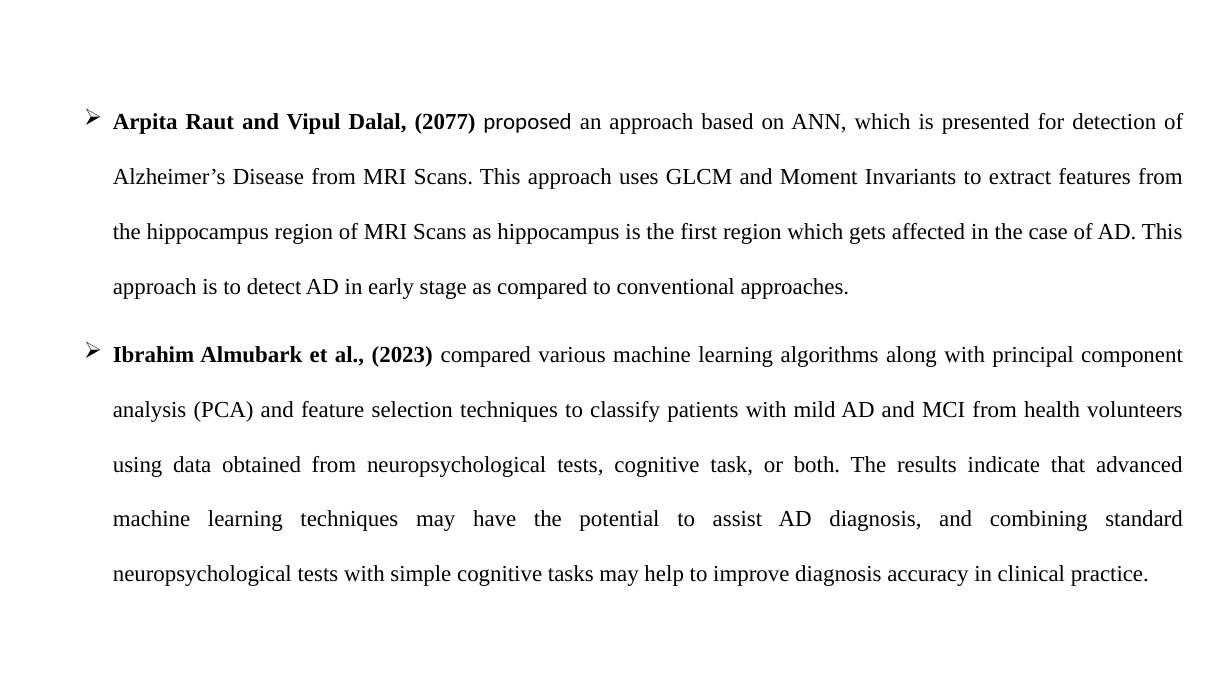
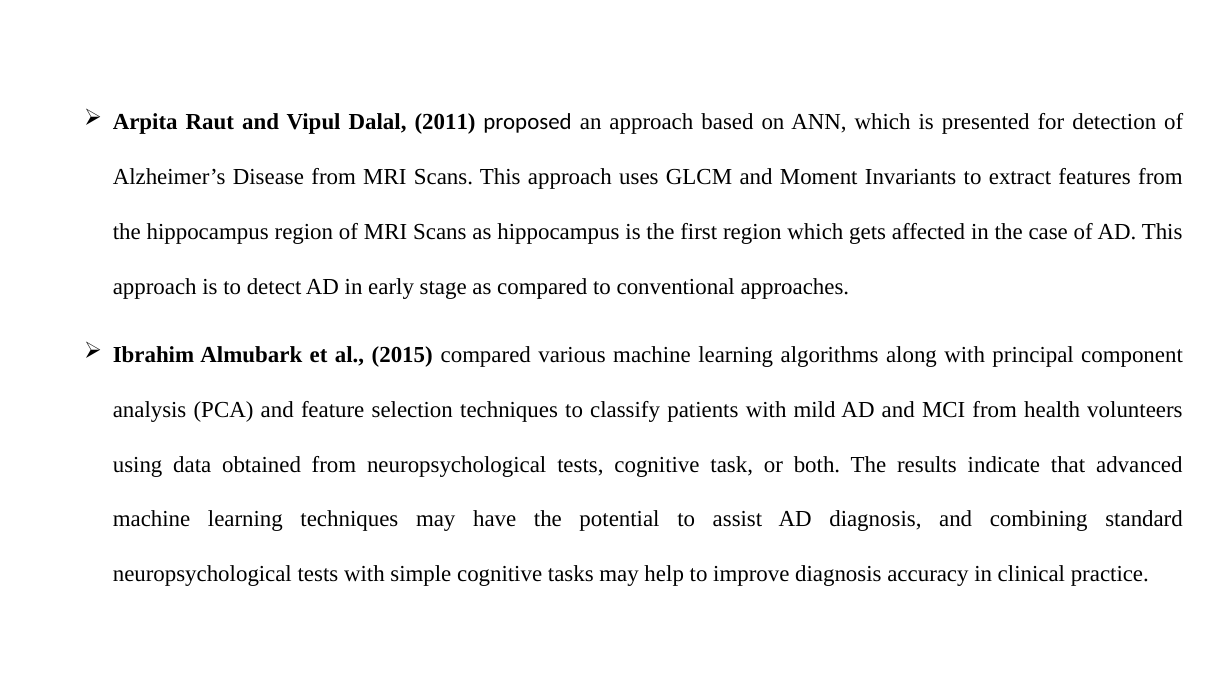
2077: 2077 -> 2011
2023: 2023 -> 2015
